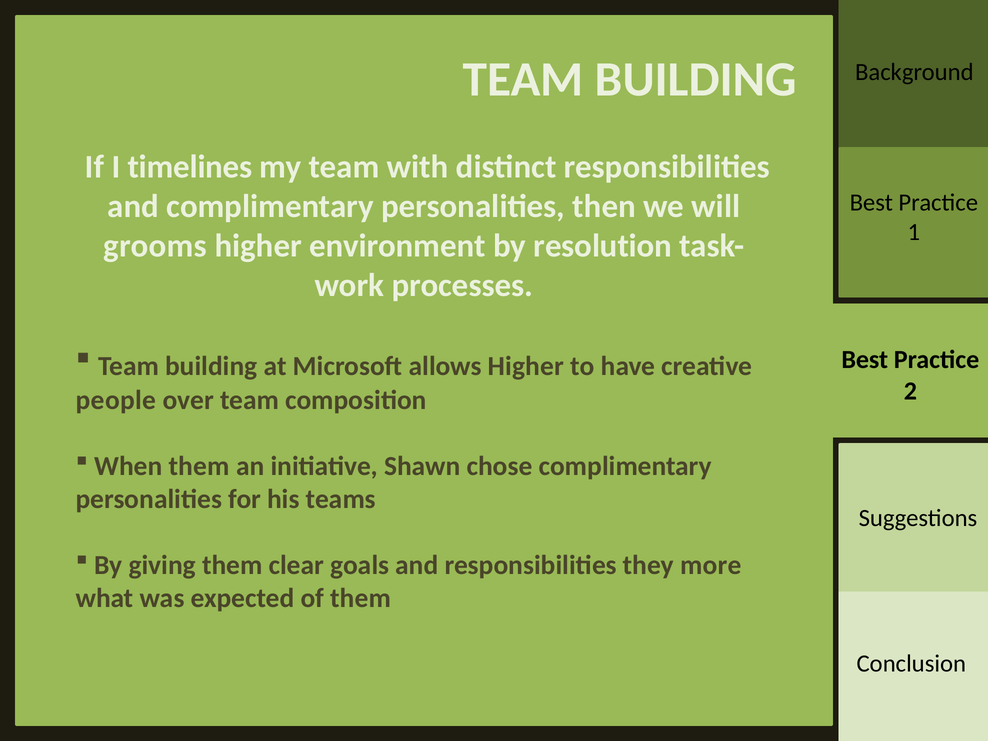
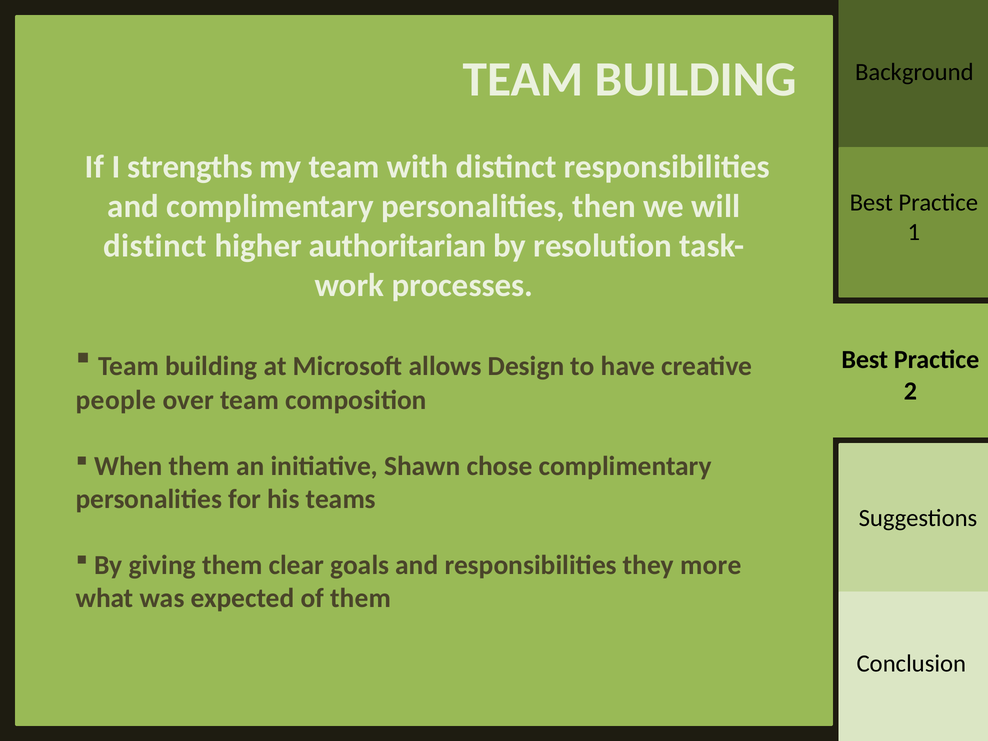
timelines: timelines -> strengths
grooms at (155, 246): grooms -> distinct
environment: environment -> authoritarian
allows Higher: Higher -> Design
